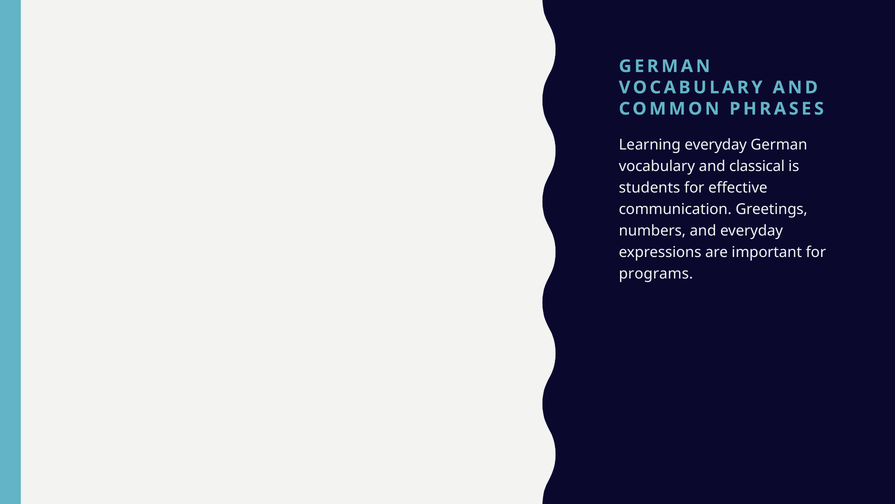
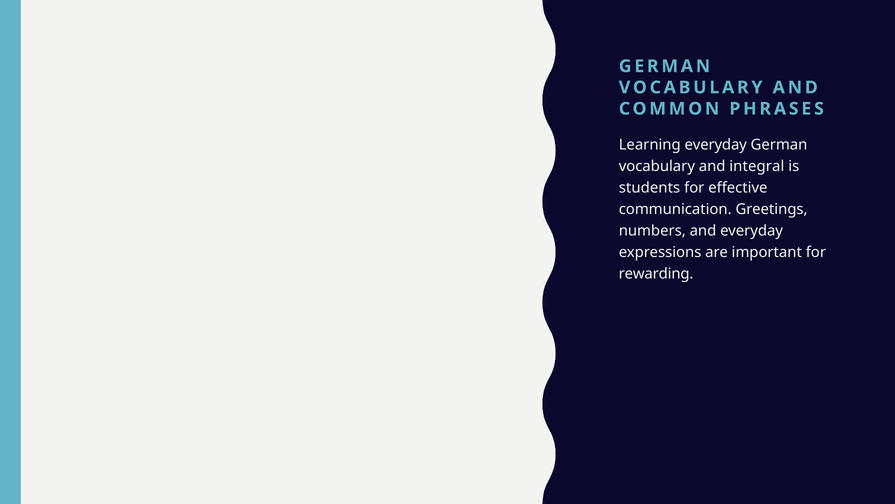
classical: classical -> integral
programs: programs -> rewarding
